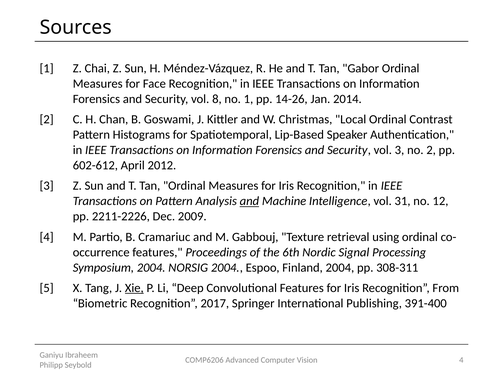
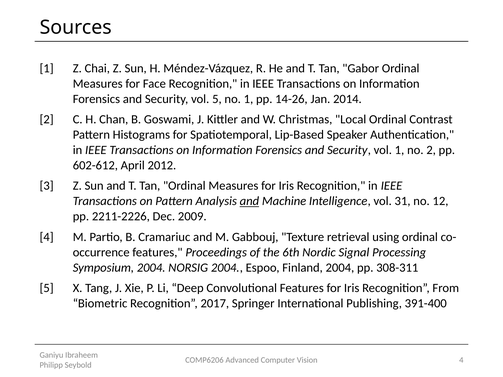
vol 8: 8 -> 5
vol 3: 3 -> 1
Xie underline: present -> none
